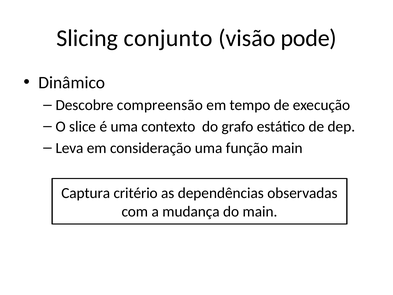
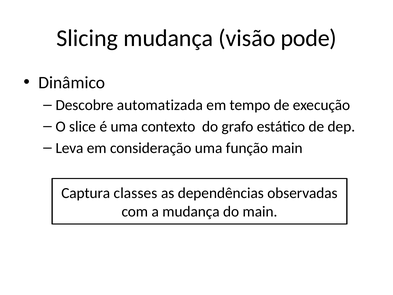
Slicing conjunto: conjunto -> mudança
compreensão: compreensão -> automatizada
critério: critério -> classes
